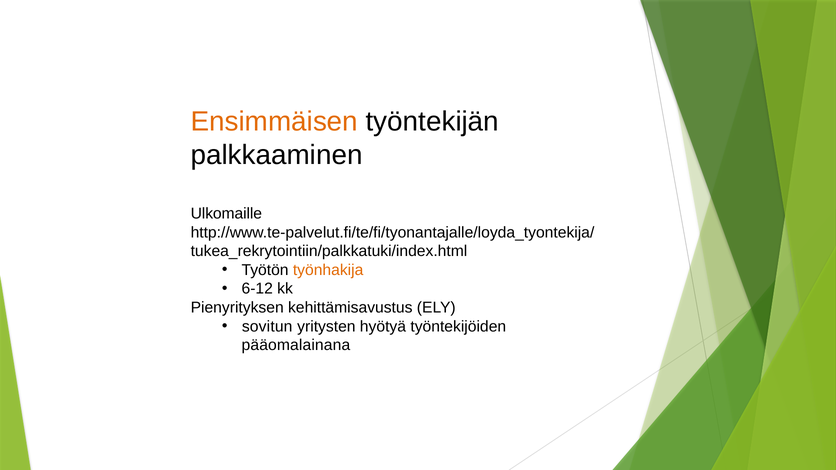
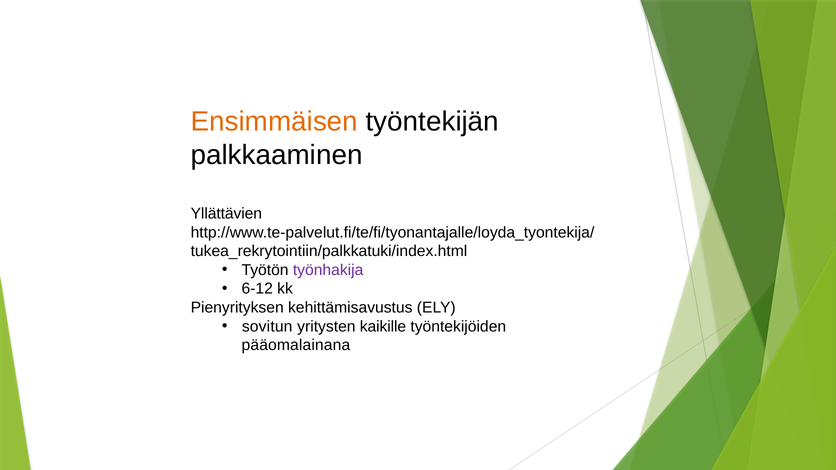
Ulkomaille: Ulkomaille -> Yllättävien
työnhakija colour: orange -> purple
hyötyä: hyötyä -> kaikille
